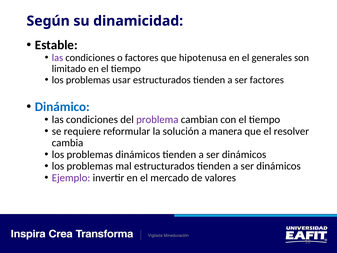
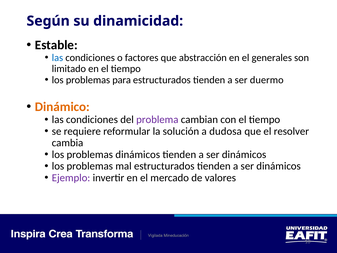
las at (57, 58) colour: purple -> blue
hipotenusa: hipotenusa -> abstracción
usar: usar -> para
ser factores: factores -> duermo
Dinámico colour: blue -> orange
manera: manera -> dudosa
